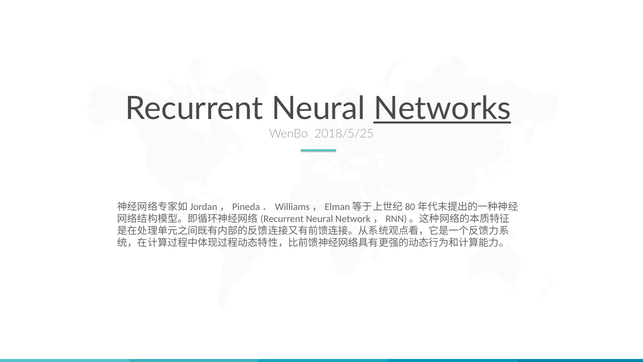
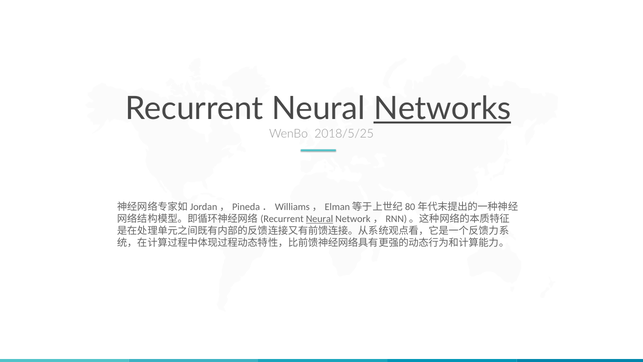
Neural at (320, 219) underline: none -> present
